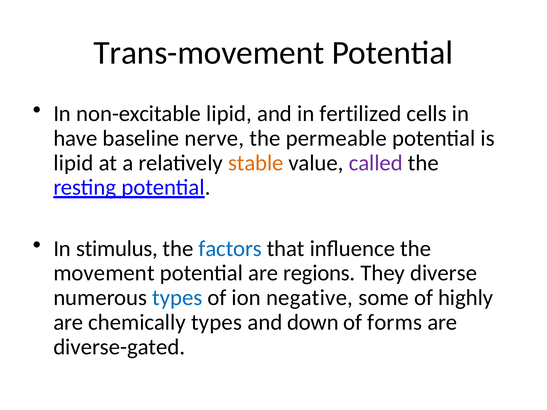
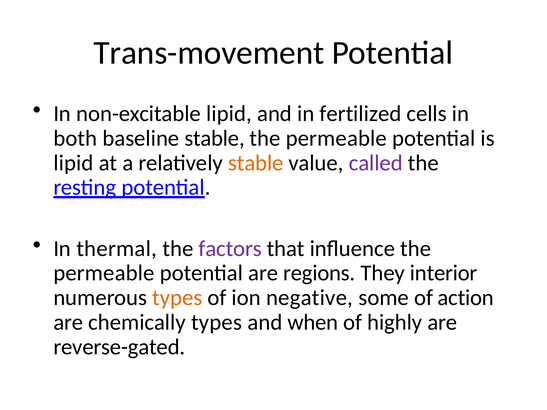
have: have -> both
baseline nerve: nerve -> stable
stimulus: stimulus -> thermal
factors colour: blue -> purple
movement at (104, 273): movement -> permeable
diverse: diverse -> interior
types at (177, 298) colour: blue -> orange
highly: highly -> action
down: down -> when
forms: forms -> highly
diverse-gated: diverse-gated -> reverse-gated
